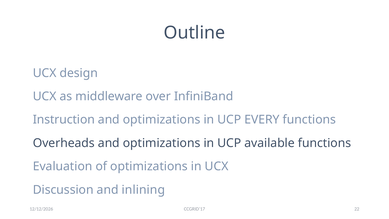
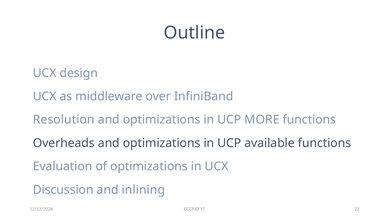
Instruction: Instruction -> Resolution
EVERY: EVERY -> MORE
